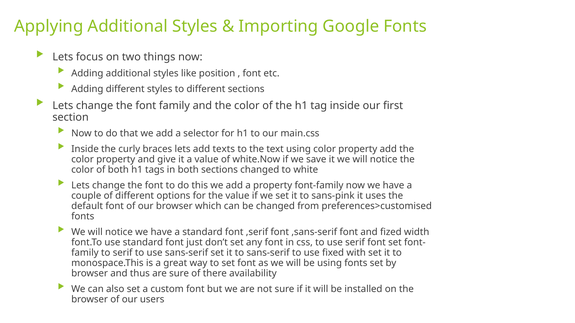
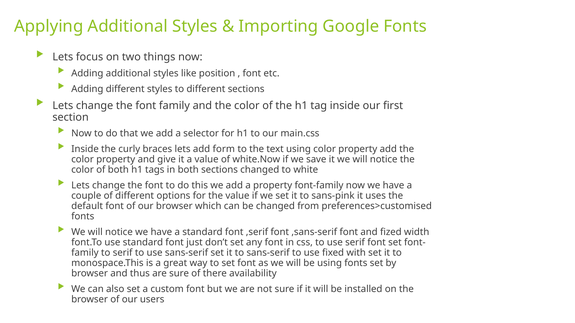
texts: texts -> form
